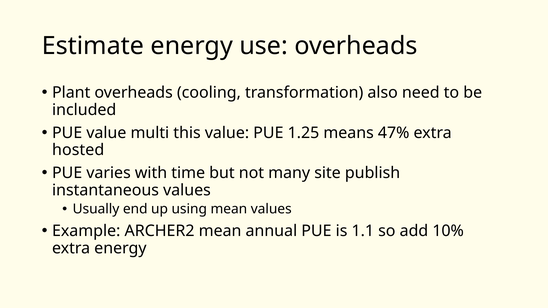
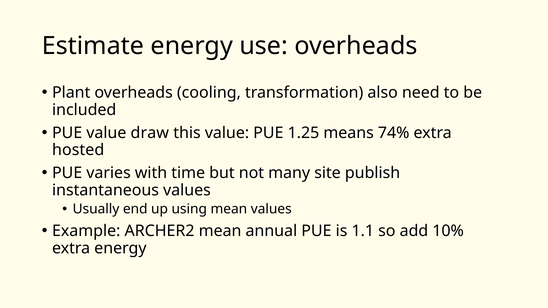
multi: multi -> draw
47%: 47% -> 74%
